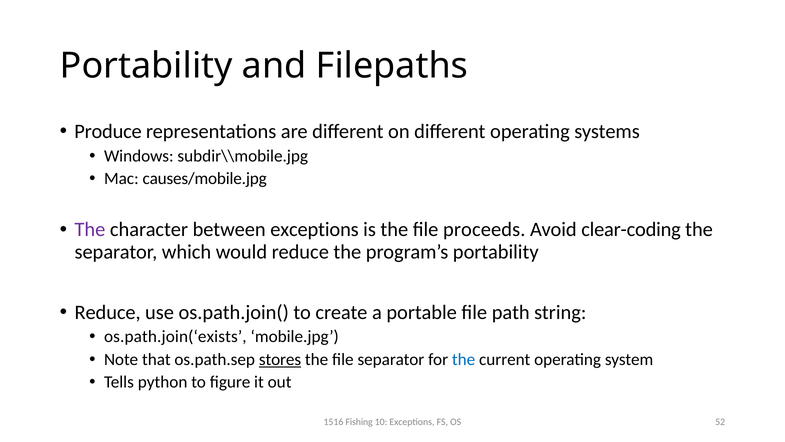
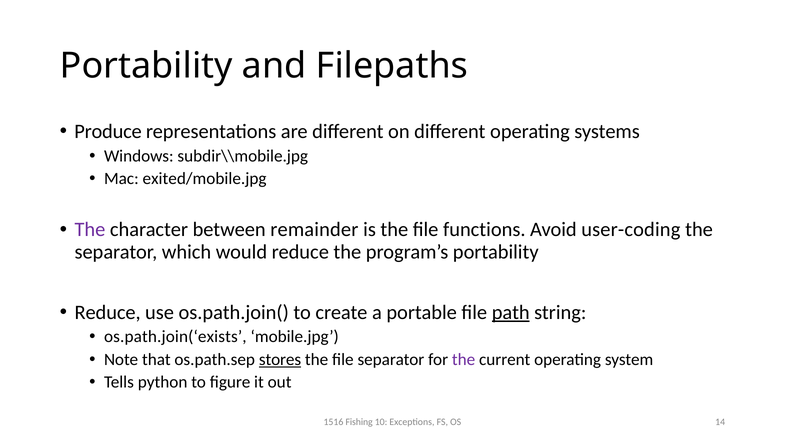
causes/mobile.jpg: causes/mobile.jpg -> exited/mobile.jpg
between exceptions: exceptions -> remainder
proceeds: proceeds -> functions
clear-coding: clear-coding -> user-coding
path underline: none -> present
the at (464, 359) colour: blue -> purple
52: 52 -> 14
